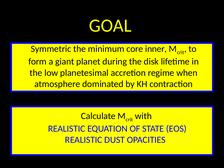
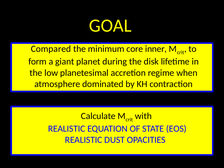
Symmetric: Symmetric -> Compared
